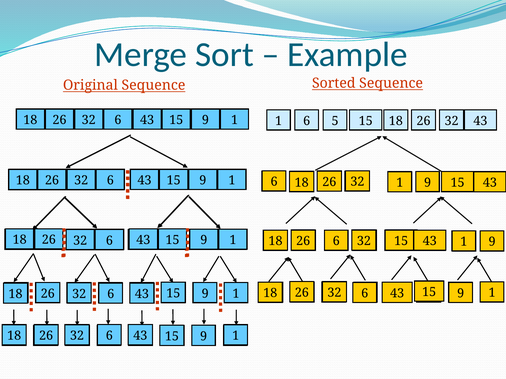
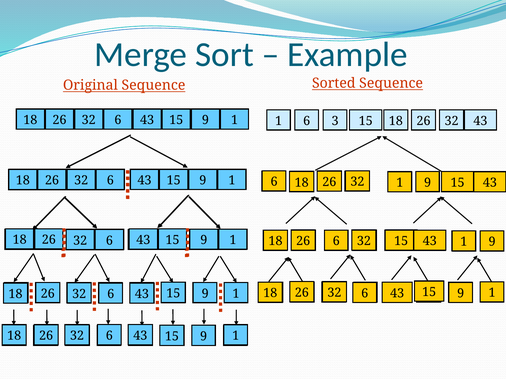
5: 5 -> 3
